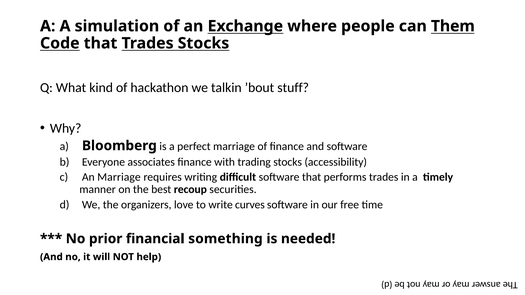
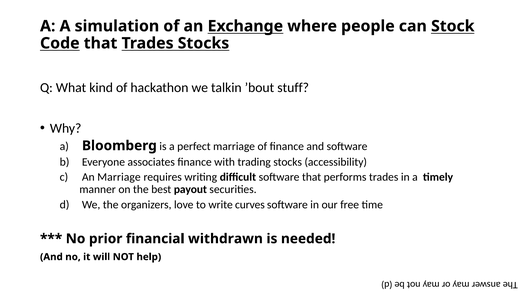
Them: Them -> Stock
recoup: recoup -> payout
something: something -> withdrawn
